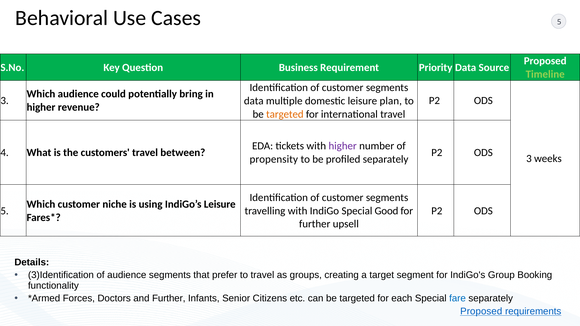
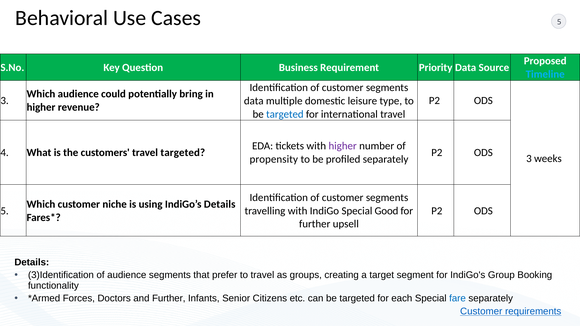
Timeline colour: light green -> light blue
plan: plan -> type
targeted at (285, 114) colour: orange -> blue
travel between: between -> targeted
IndiGo’s Leisure: Leisure -> Details
Proposed at (481, 311): Proposed -> Customer
